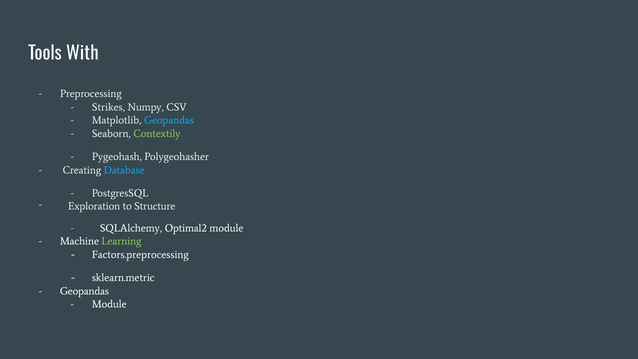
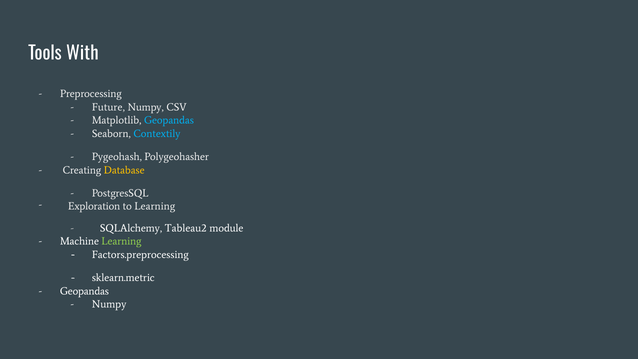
Strikes: Strikes -> Future
Contextily colour: light green -> light blue
Database colour: light blue -> yellow
to Structure: Structure -> Learning
Optimal2: Optimal2 -> Tableau2
Module at (109, 304): Module -> Numpy
